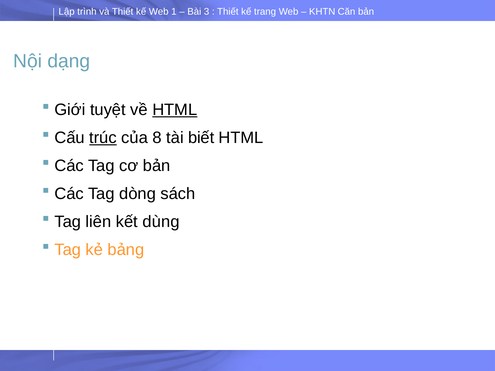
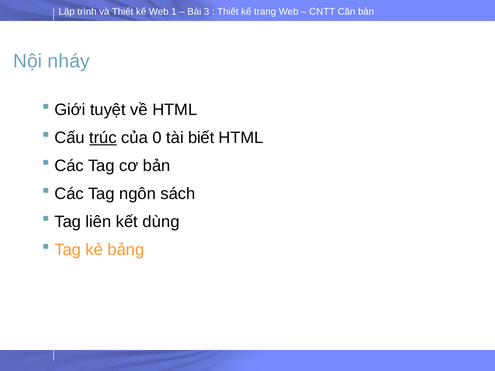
KHTN: KHTN -> CNTT
dạng: dạng -> nháy
HTML at (175, 110) underline: present -> none
8: 8 -> 0
dòng: dòng -> ngôn
